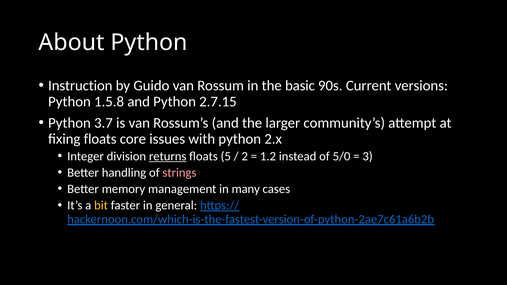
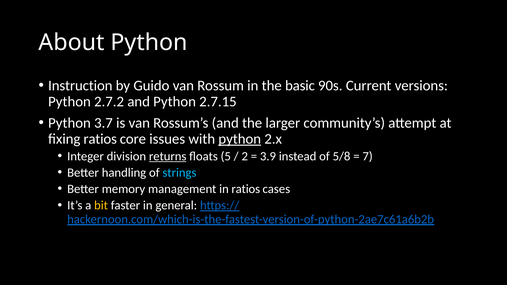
1.5.8: 1.5.8 -> 2.7.2
fixing floats: floats -> ratios
python at (240, 139) underline: none -> present
1.2: 1.2 -> 3.9
5/0: 5/0 -> 5/8
3: 3 -> 7
strings colour: pink -> light blue
in many: many -> ratios
